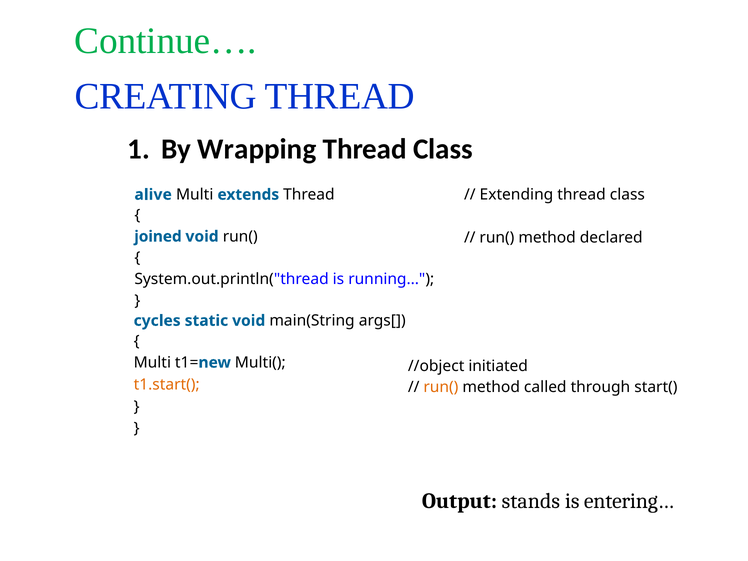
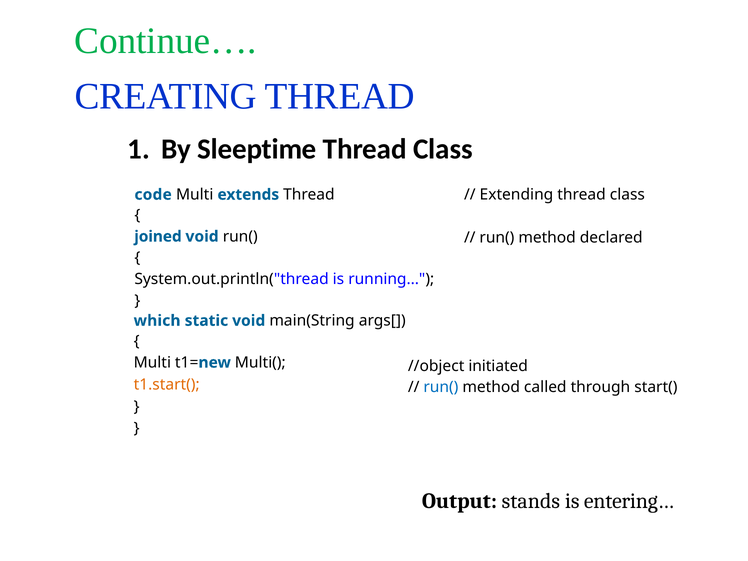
Wrapping: Wrapping -> Sleeptime
alive: alive -> code
cycles: cycles -> which
run( at (441, 387) colour: orange -> blue
